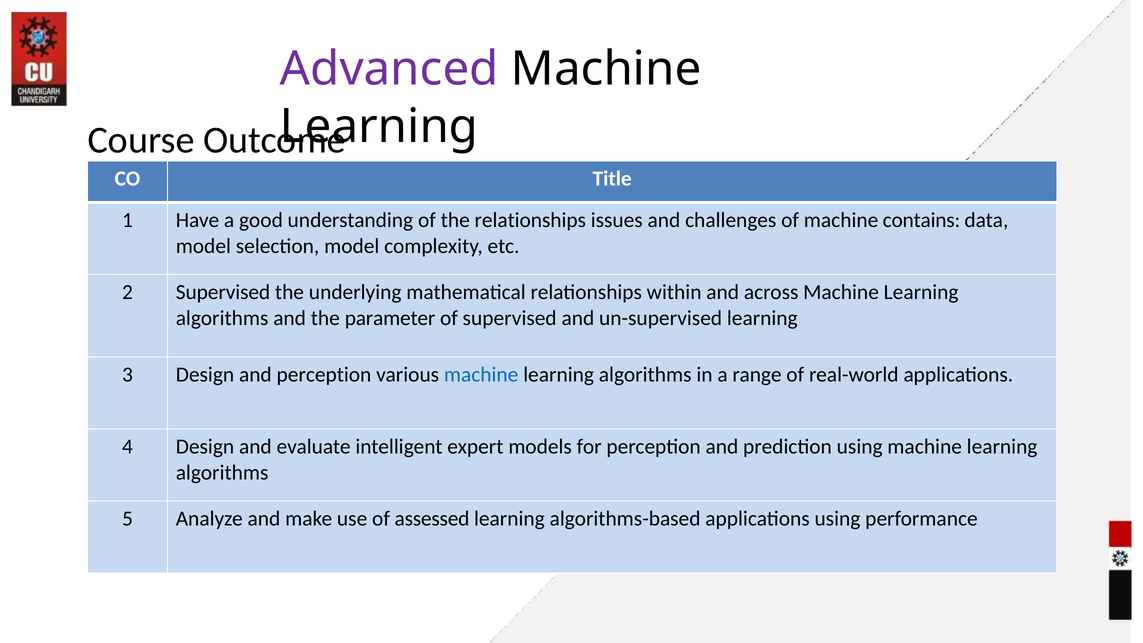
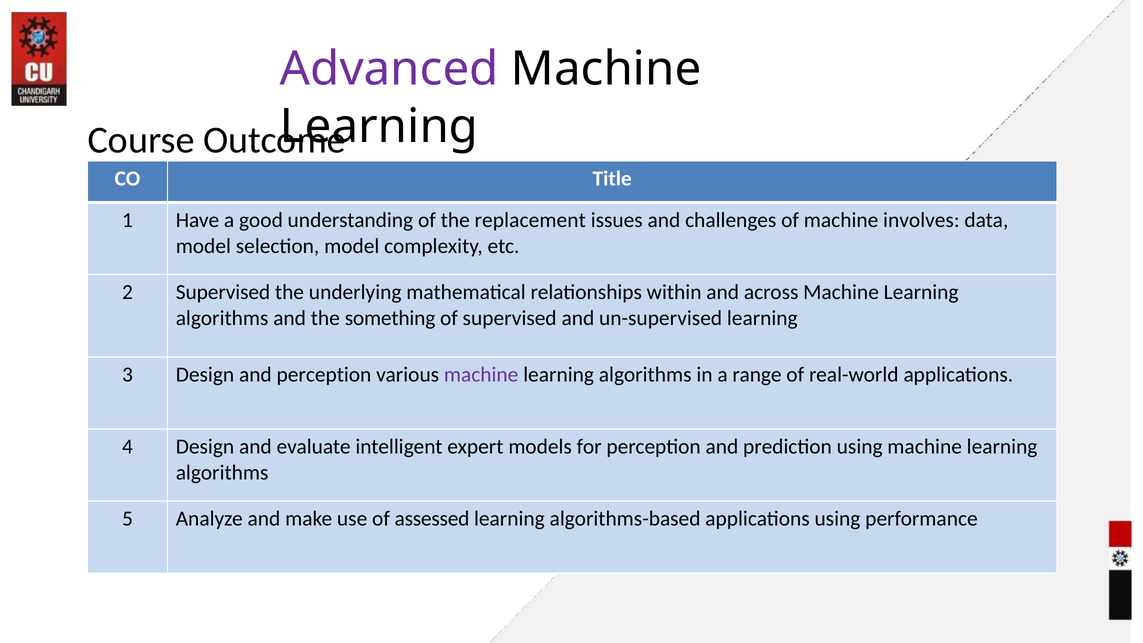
the relationships: relationships -> replacement
contains: contains -> involves
parameter: parameter -> something
machine at (481, 375) colour: blue -> purple
